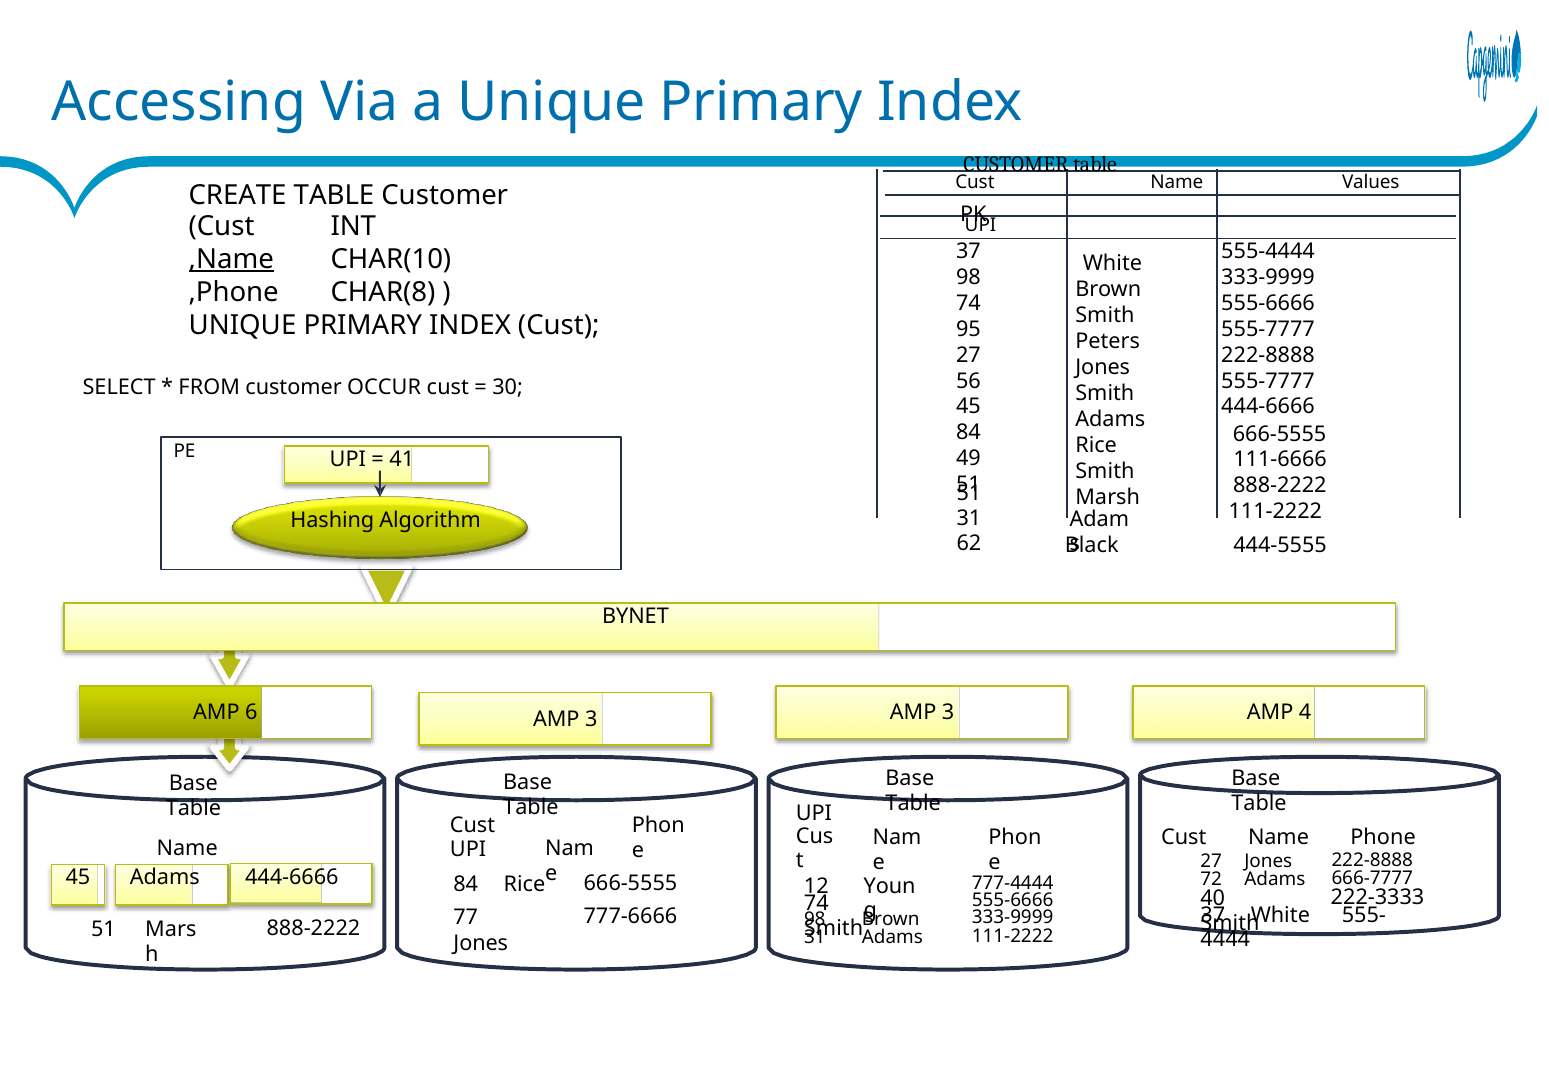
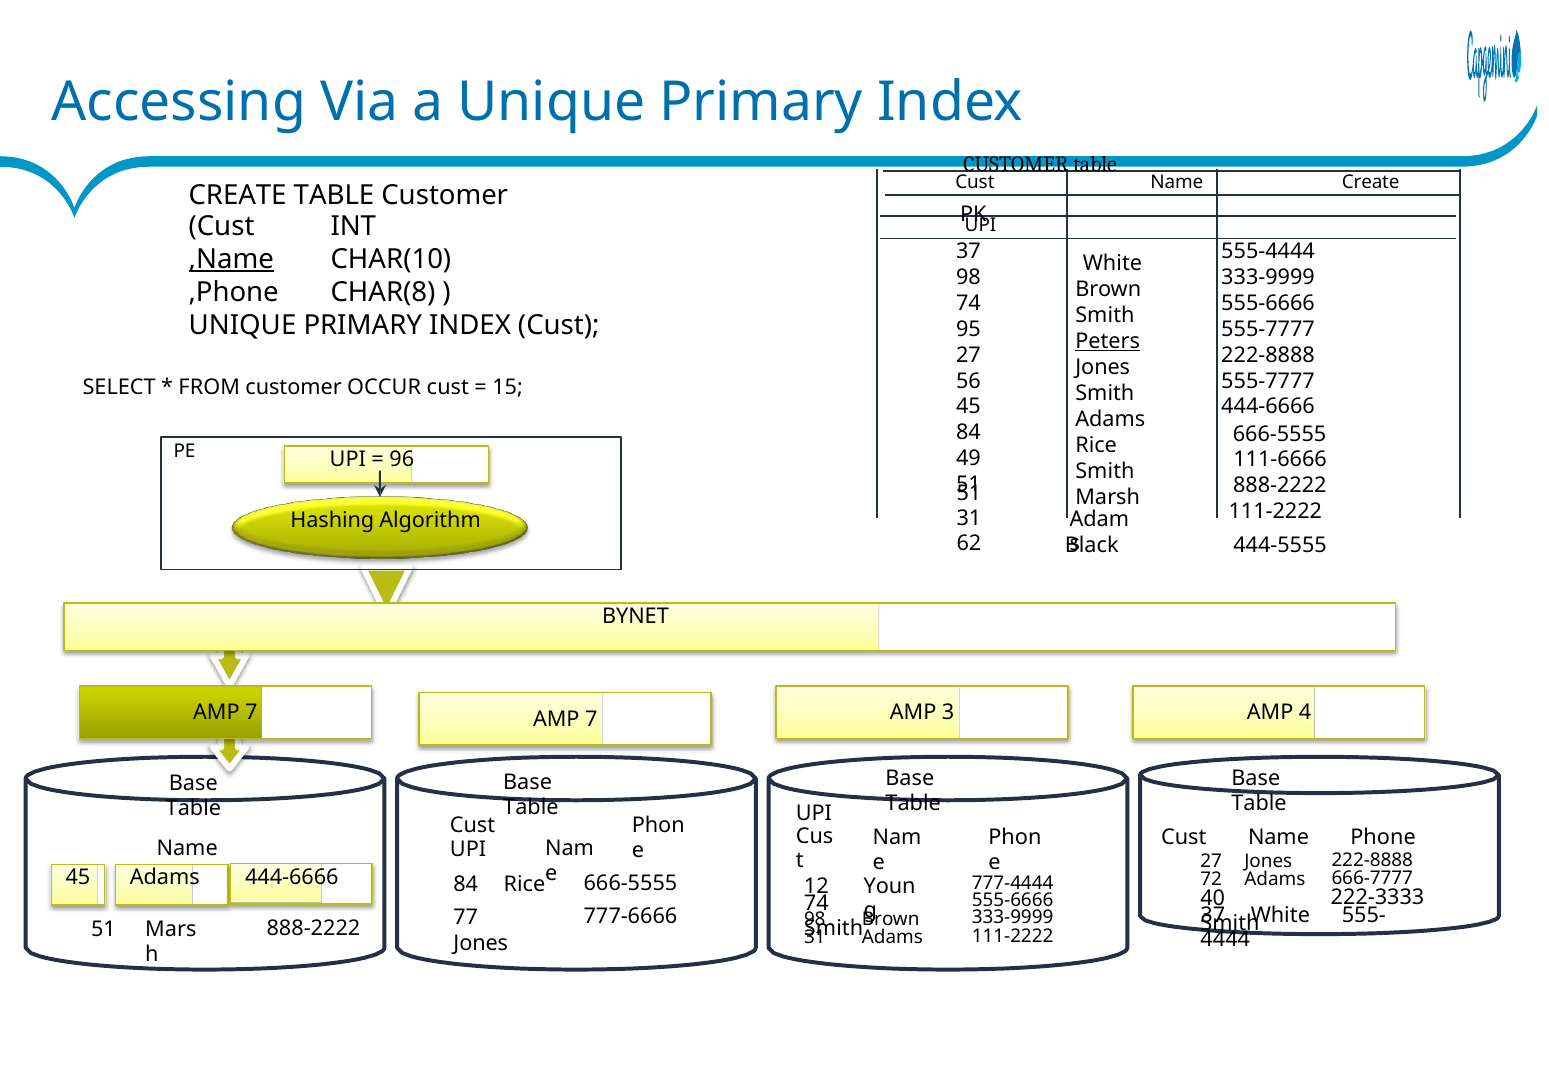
Name Values: Values -> Create
Peters underline: none -> present
30: 30 -> 15
41: 41 -> 96
6 at (251, 713): 6 -> 7
3 at (591, 719): 3 -> 7
